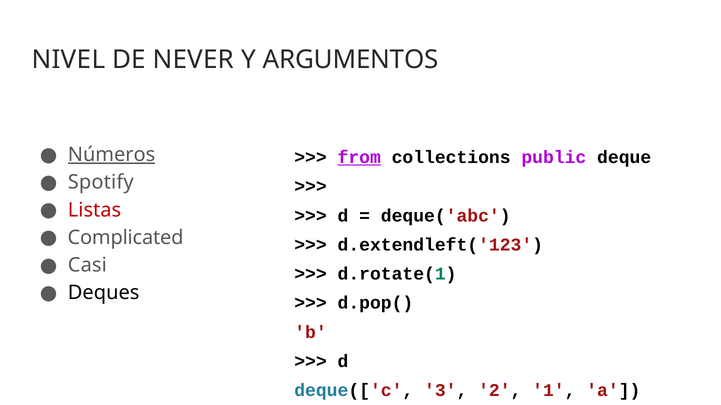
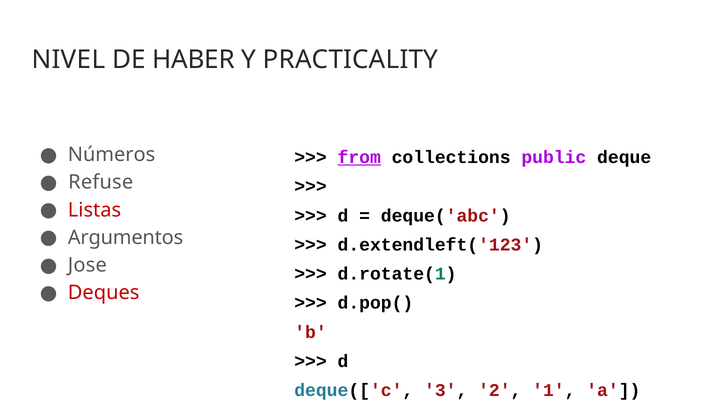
NEVER: NEVER -> HABER
ARGUMENTOS: ARGUMENTOS -> PRACTICALITY
Números underline: present -> none
Spotify: Spotify -> Refuse
Complicated: Complicated -> Argumentos
Casi: Casi -> Jose
Deques colour: black -> red
